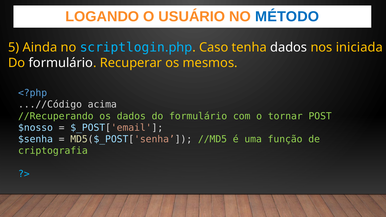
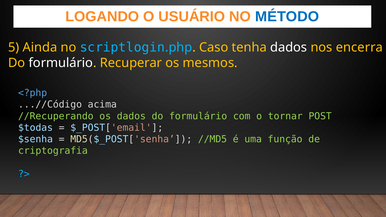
iniciada: iniciada -> encerra
$nosso: $nosso -> $todas
